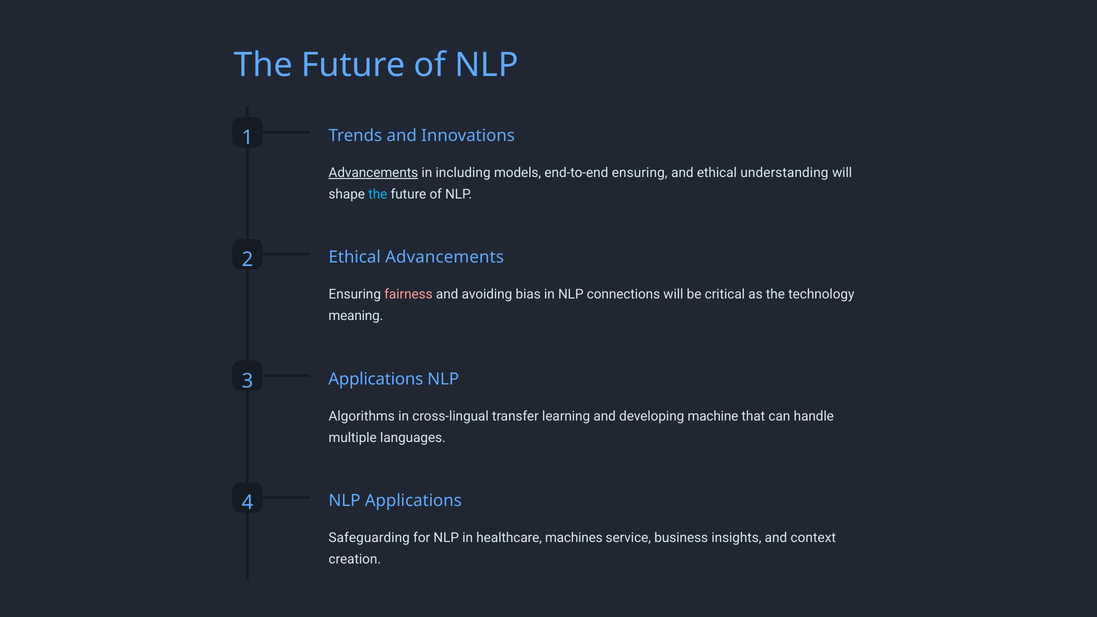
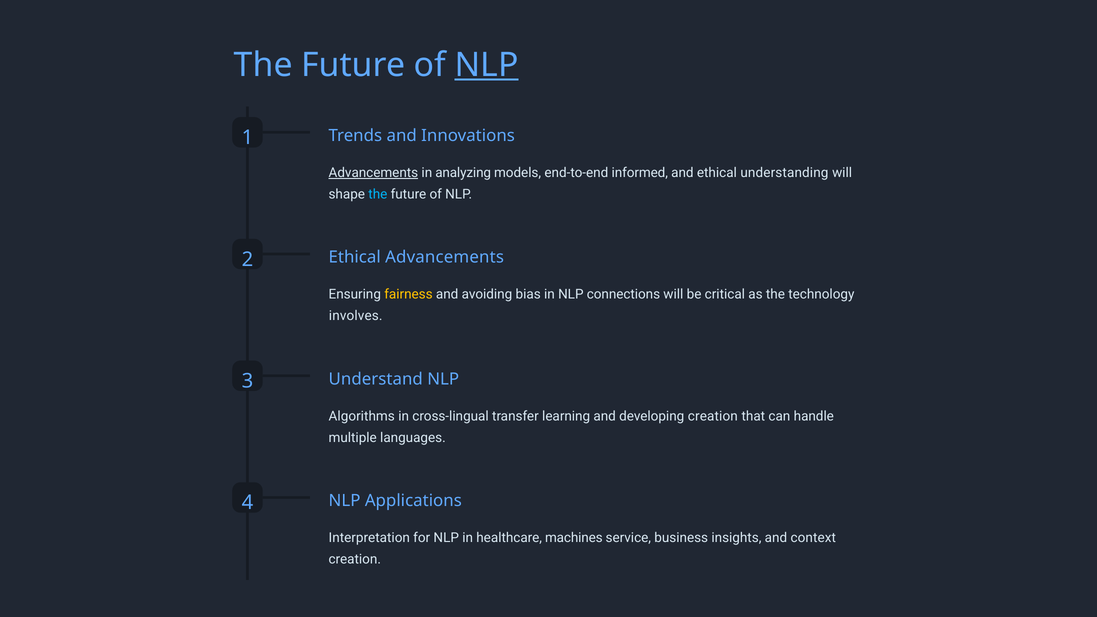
NLP at (487, 65) underline: none -> present
including: including -> analyzing
end-to-end ensuring: ensuring -> informed
fairness colour: pink -> yellow
meaning: meaning -> involves
3 Applications: Applications -> Understand
developing machine: machine -> creation
Safeguarding: Safeguarding -> Interpretation
